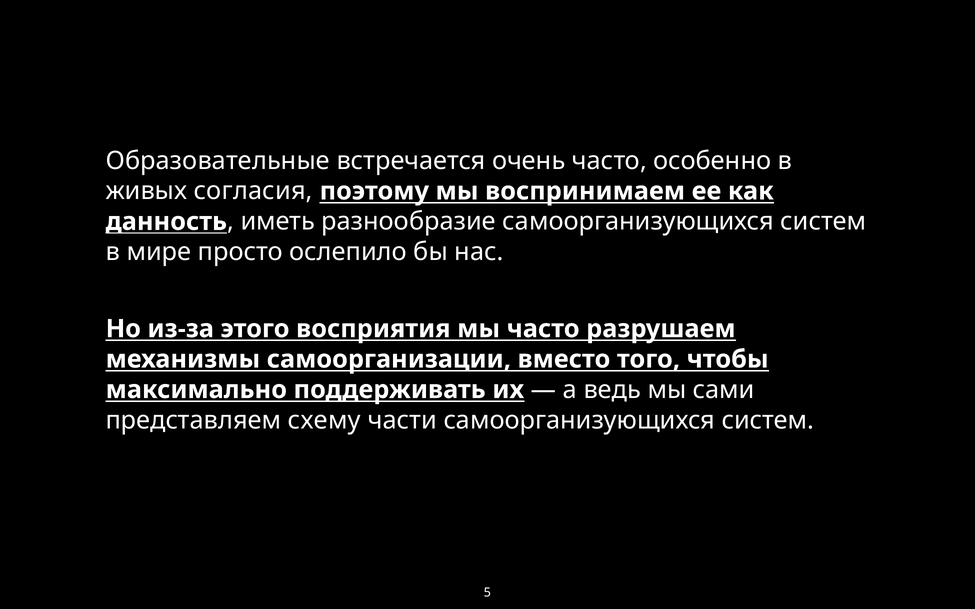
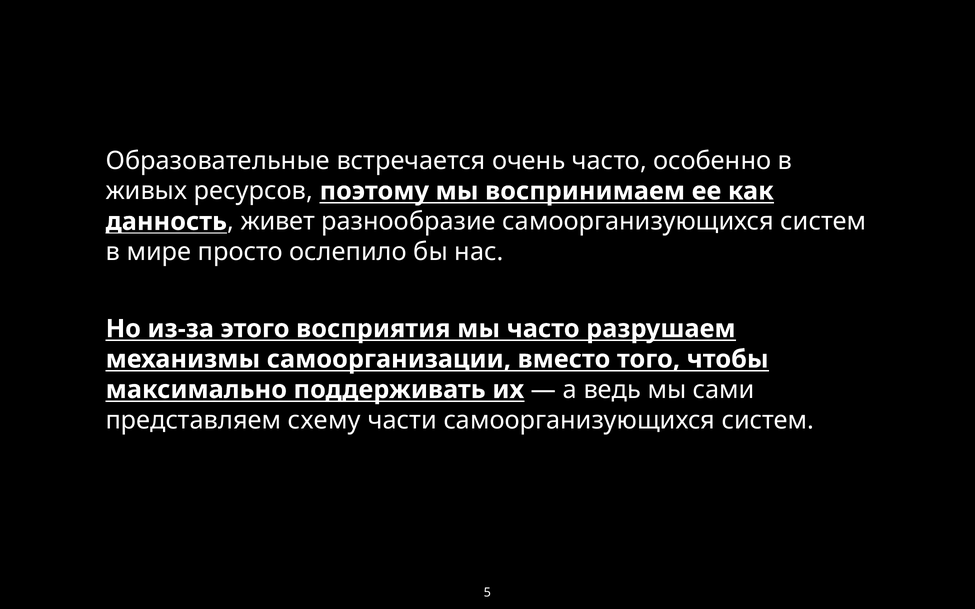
согласия: согласия -> ресурсов
иметь: иметь -> живет
